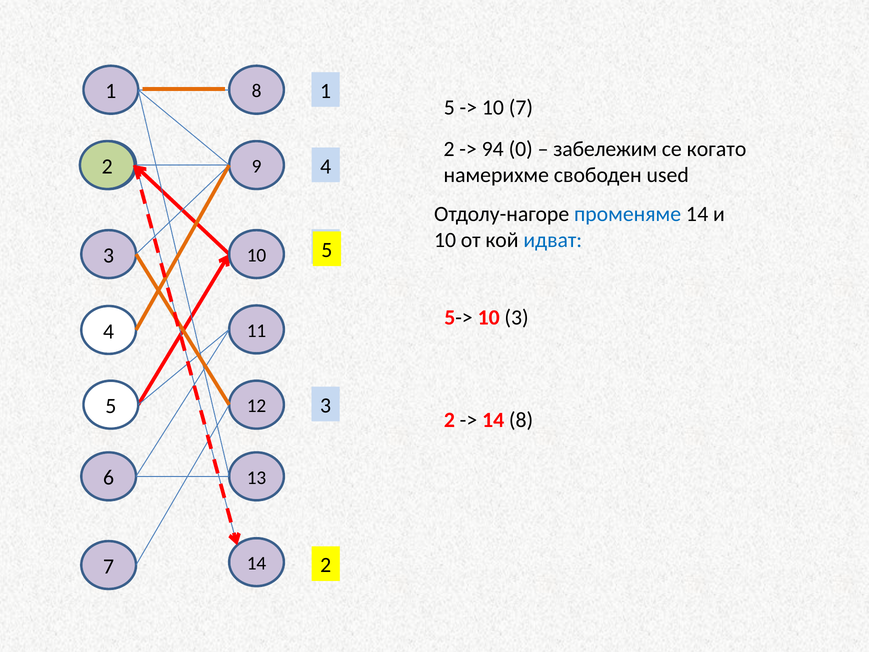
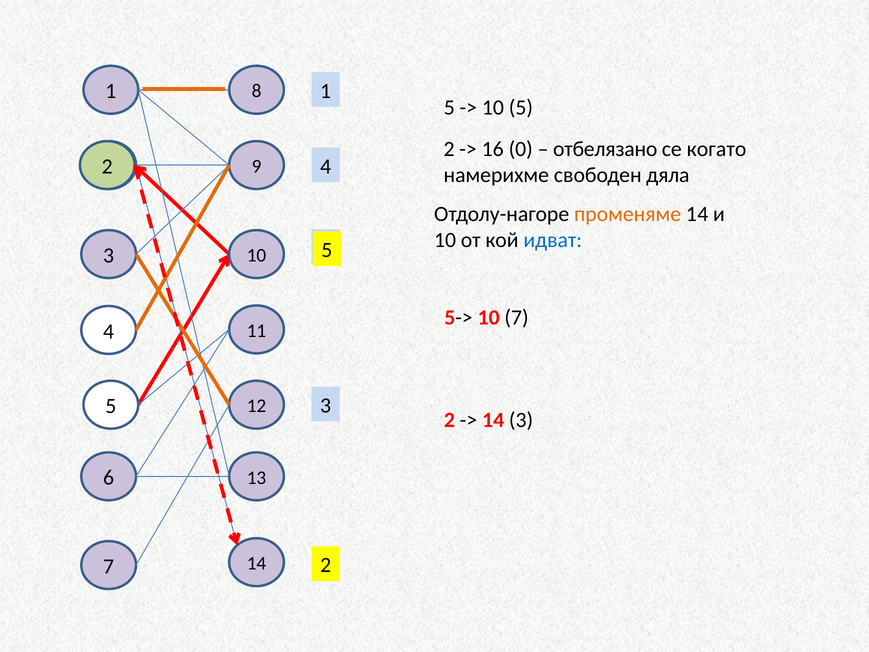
10 7: 7 -> 5
94: 94 -> 16
забележим: забележим -> отбелязано
used: used -> дяла
променяме colour: blue -> orange
10 3: 3 -> 7
14 8: 8 -> 3
